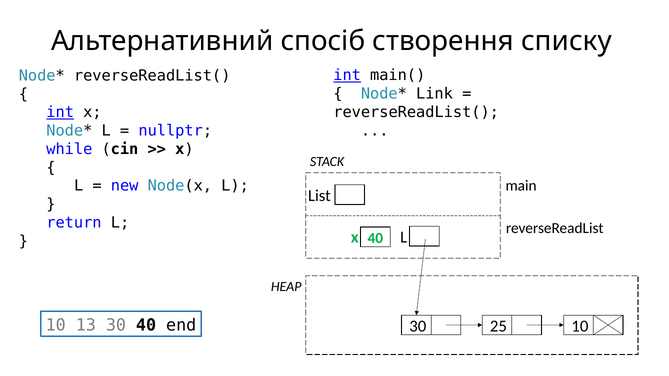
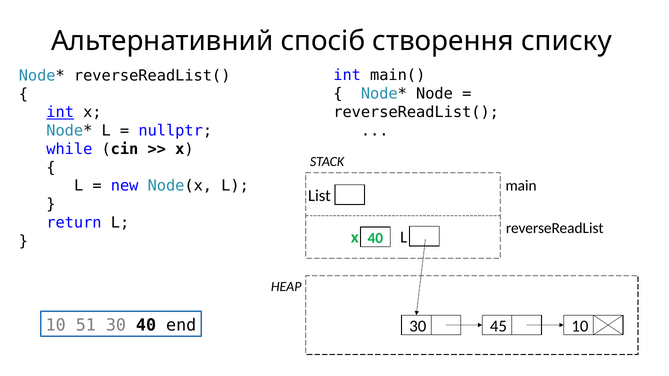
int at (347, 75) underline: present -> none
Link: Link -> Node
13: 13 -> 51
25: 25 -> 45
